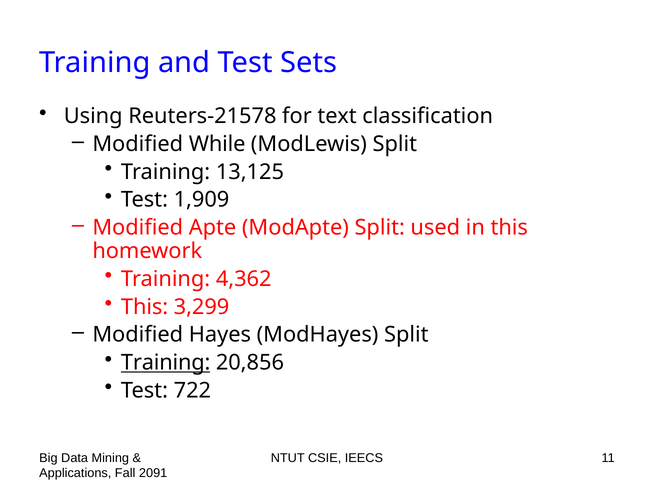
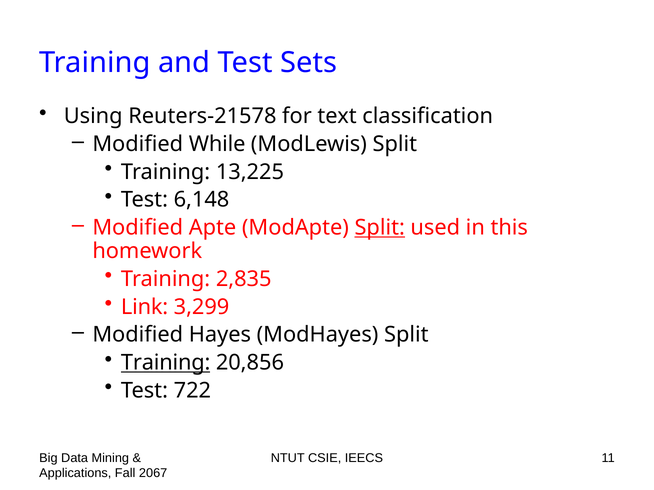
13,125: 13,125 -> 13,225
1,909: 1,909 -> 6,148
Split at (380, 228) underline: none -> present
4,362: 4,362 -> 2,835
This at (145, 307): This -> Link
2091: 2091 -> 2067
